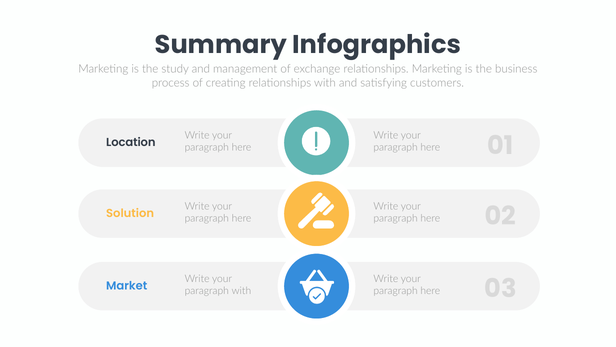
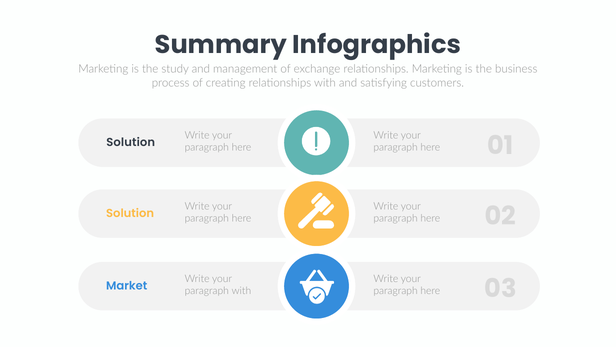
Location at (131, 142): Location -> Solution
